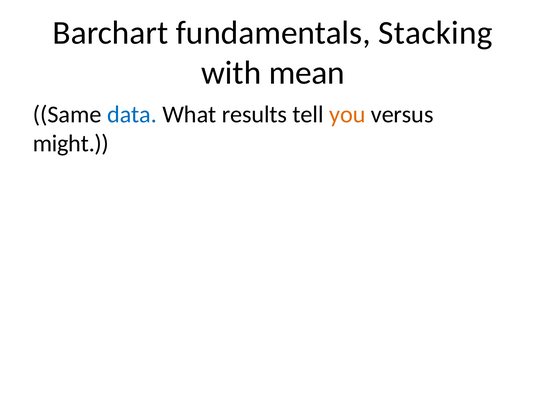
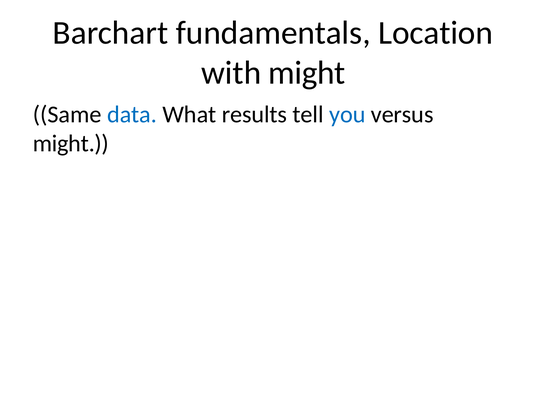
Stacking: Stacking -> Location
with mean: mean -> might
you colour: orange -> blue
